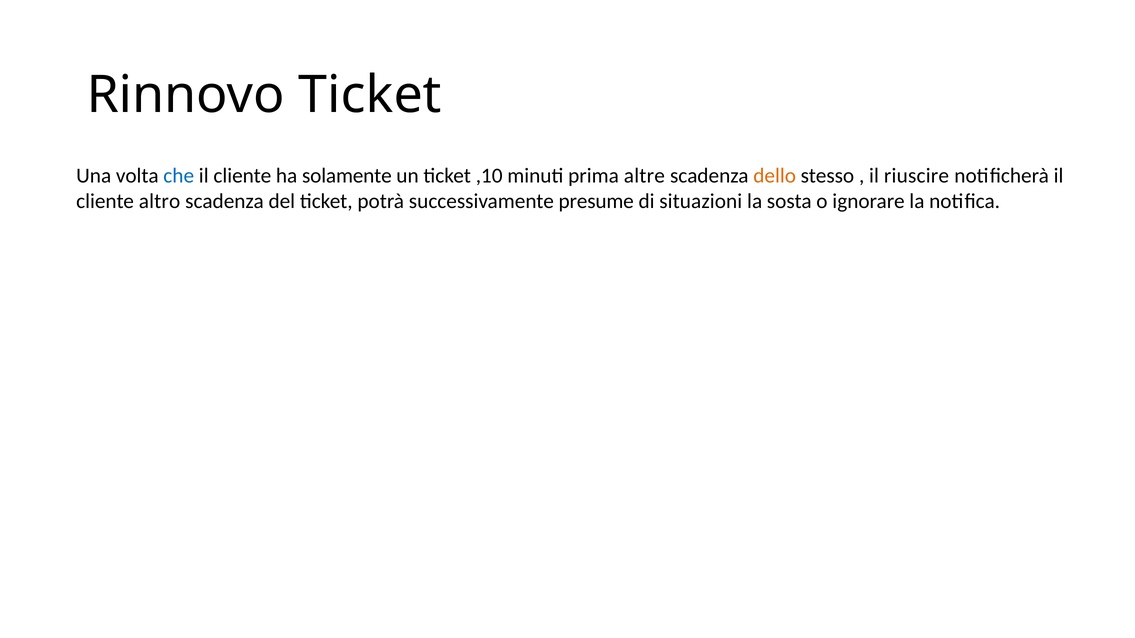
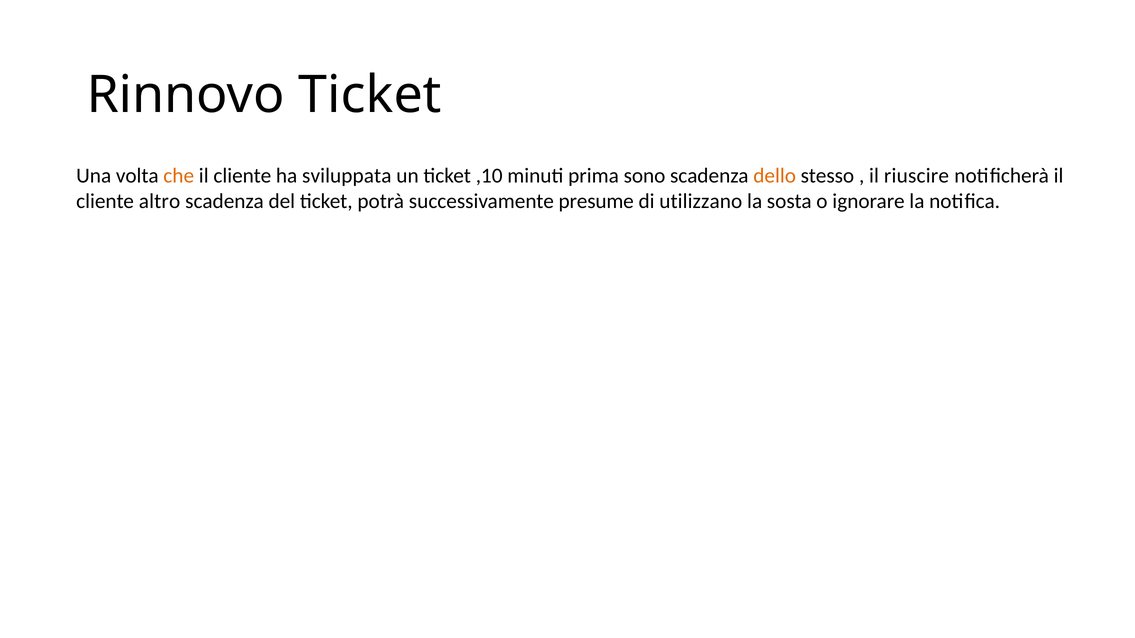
che colour: blue -> orange
solamente: solamente -> sviluppata
altre: altre -> sono
situazioni: situazioni -> utilizzano
